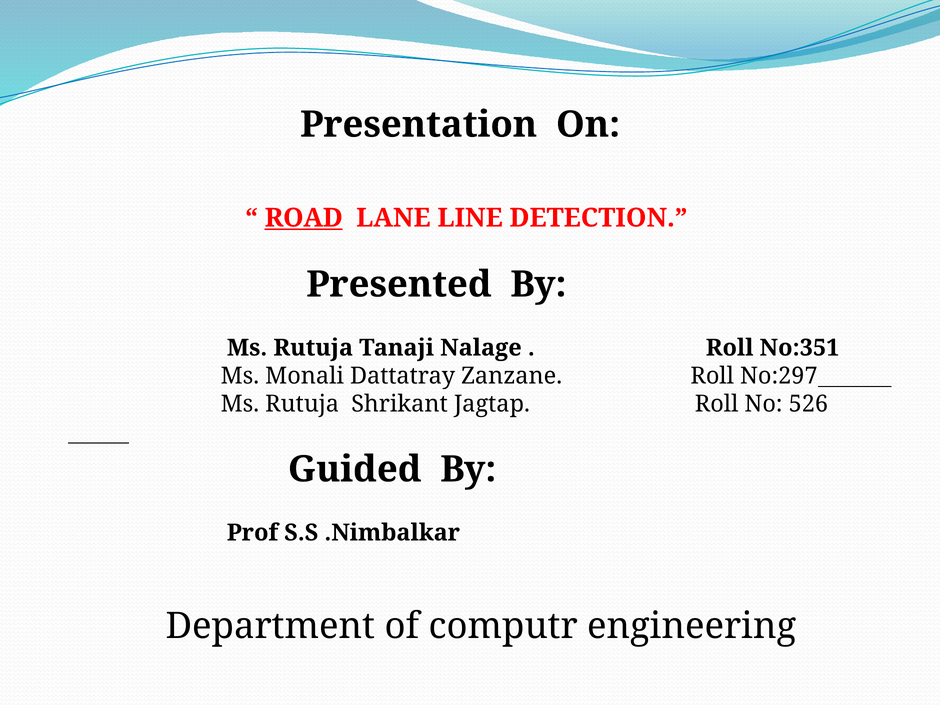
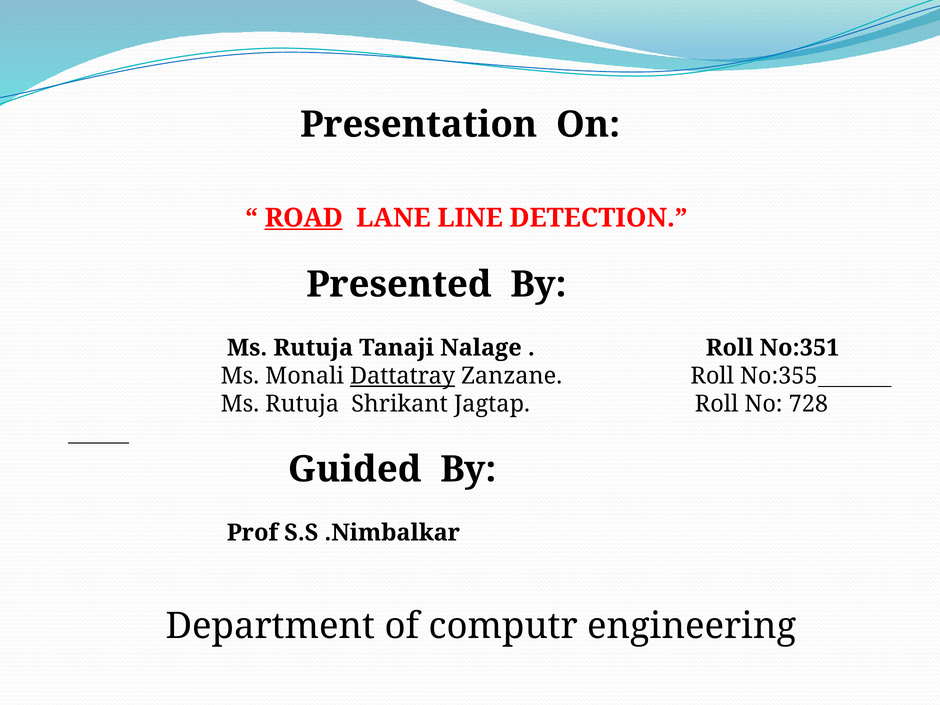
Dattatray underline: none -> present
No:297: No:297 -> No:355
526: 526 -> 728
